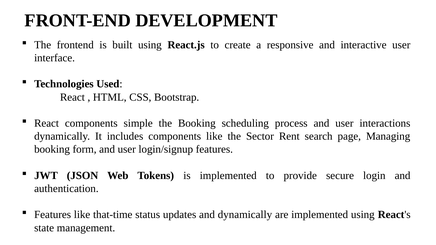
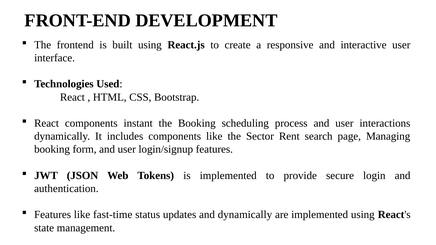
simple: simple -> instant
that-time: that-time -> fast-time
